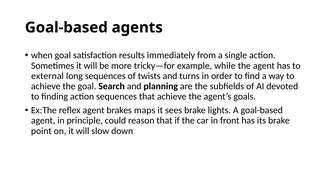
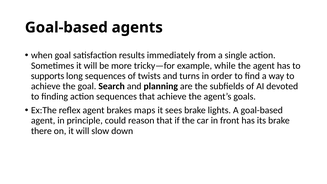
external: external -> supports
point: point -> there
